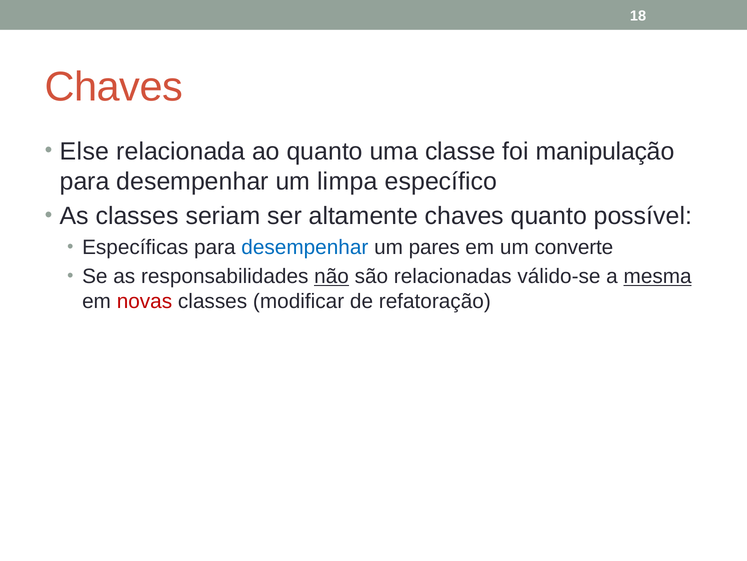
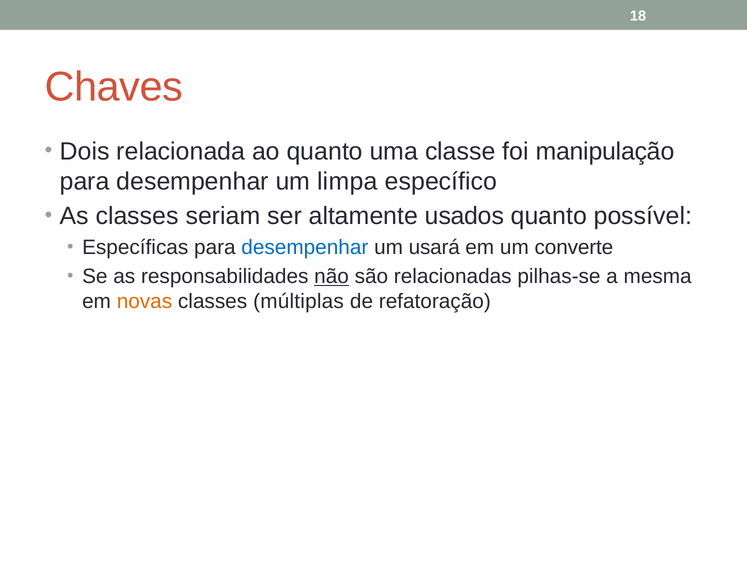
Else: Else -> Dois
altamente chaves: chaves -> usados
pares: pares -> usará
válido-se: válido-se -> pilhas-se
mesma underline: present -> none
novas colour: red -> orange
modificar: modificar -> múltiplas
